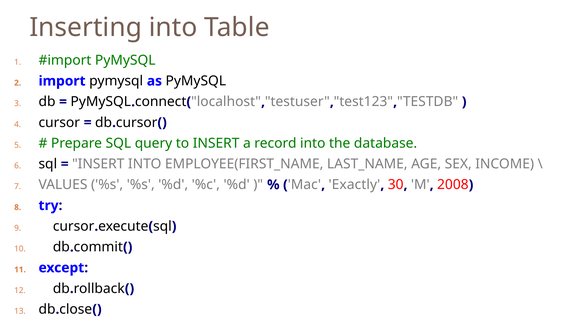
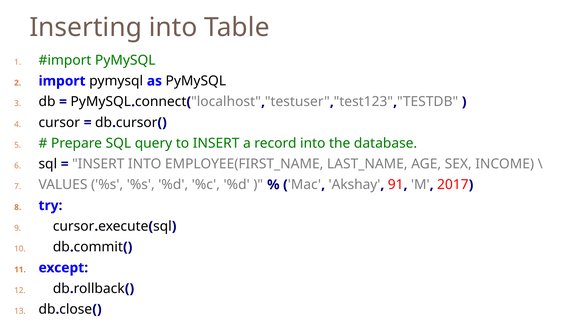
Exactly: Exactly -> Akshay
30: 30 -> 91
2008: 2008 -> 2017
